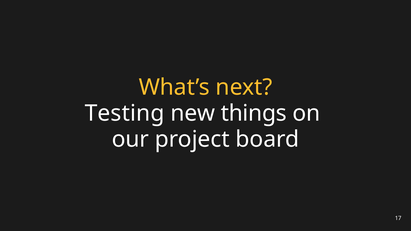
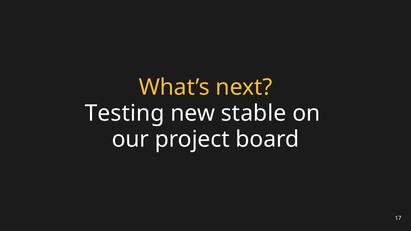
things: things -> stable
